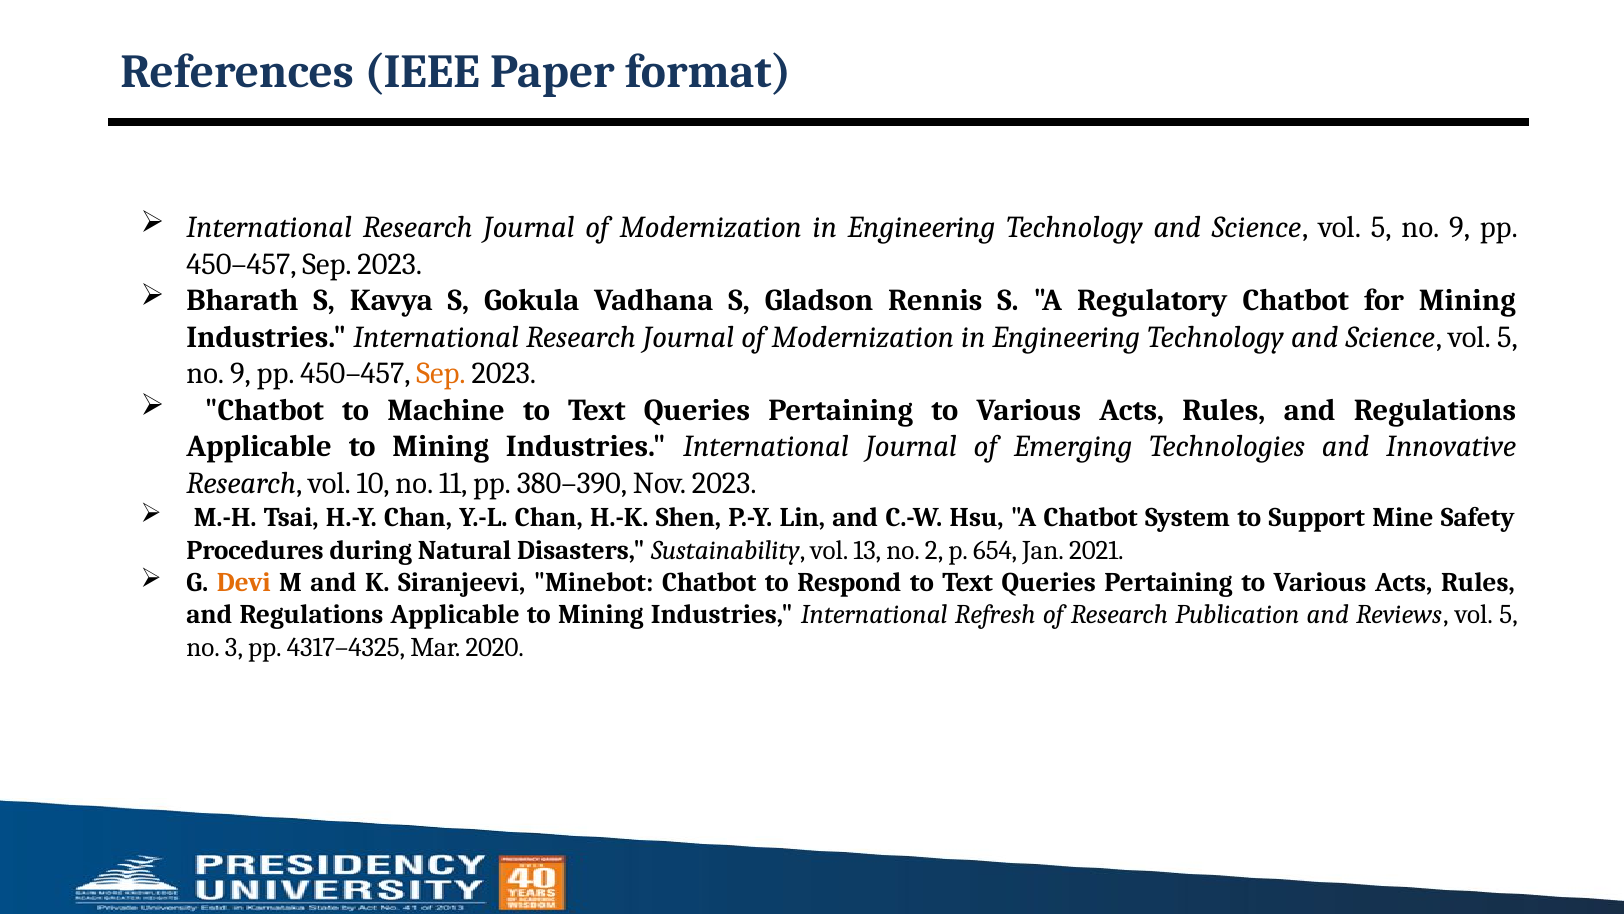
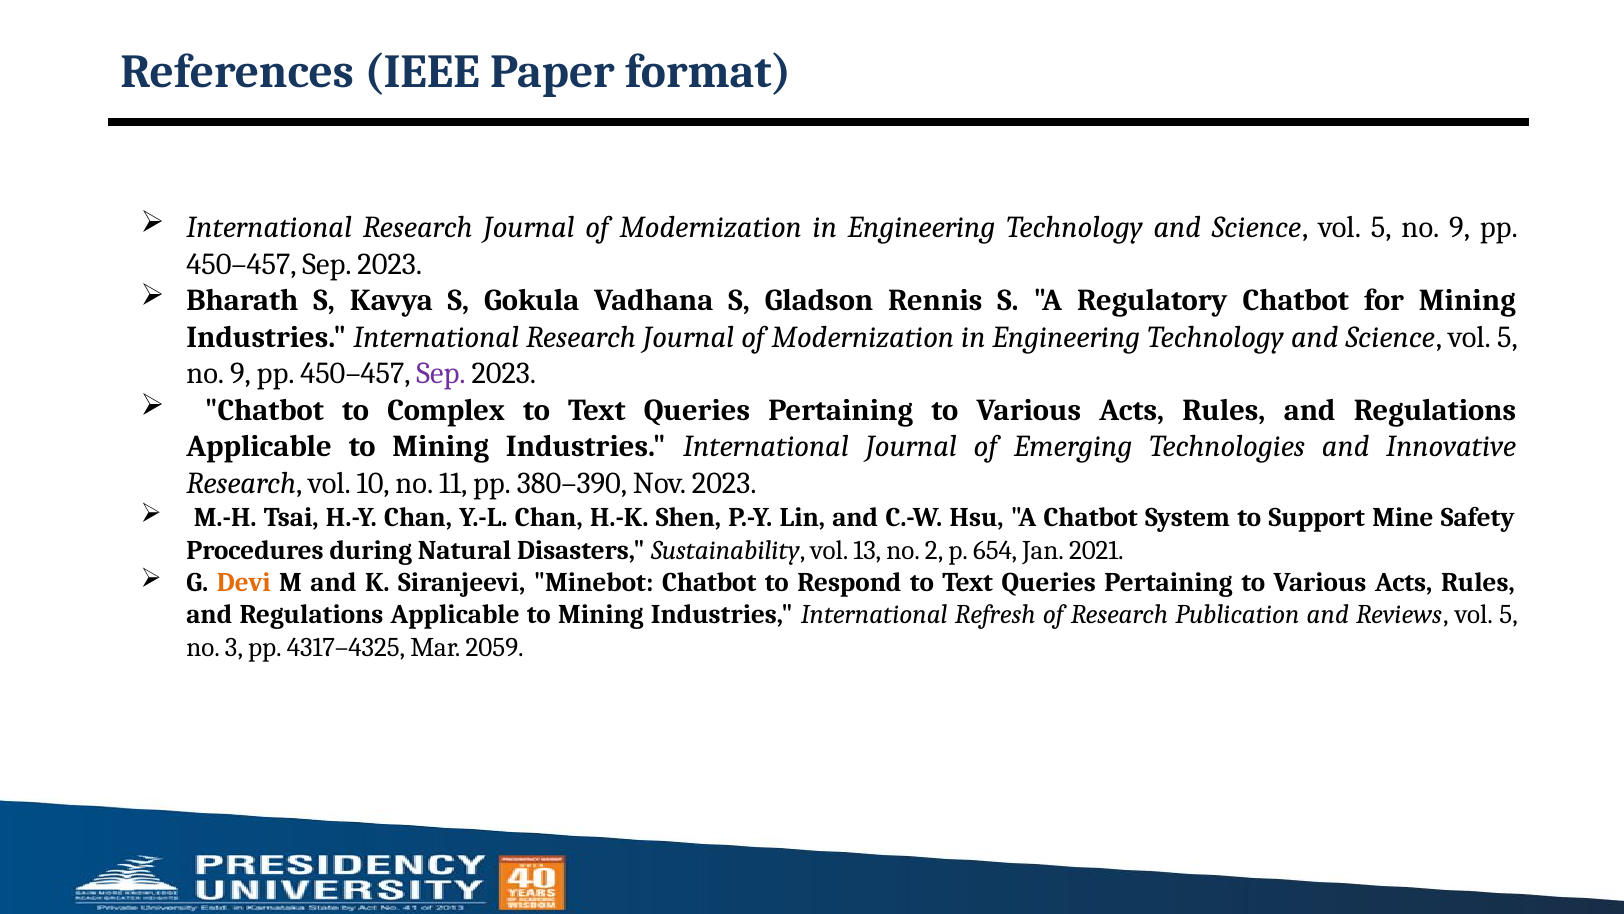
Sep at (441, 374) colour: orange -> purple
Machine: Machine -> Complex
2020: 2020 -> 2059
